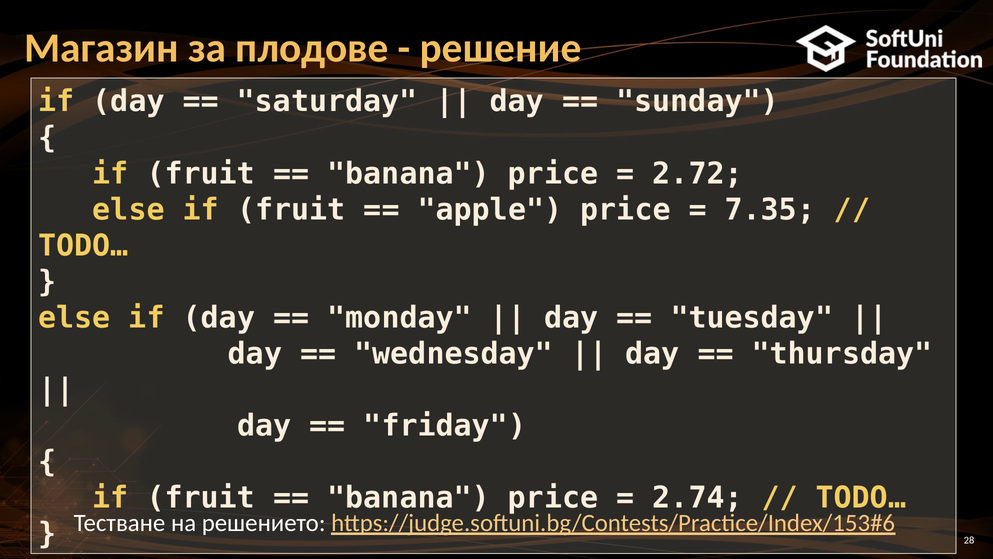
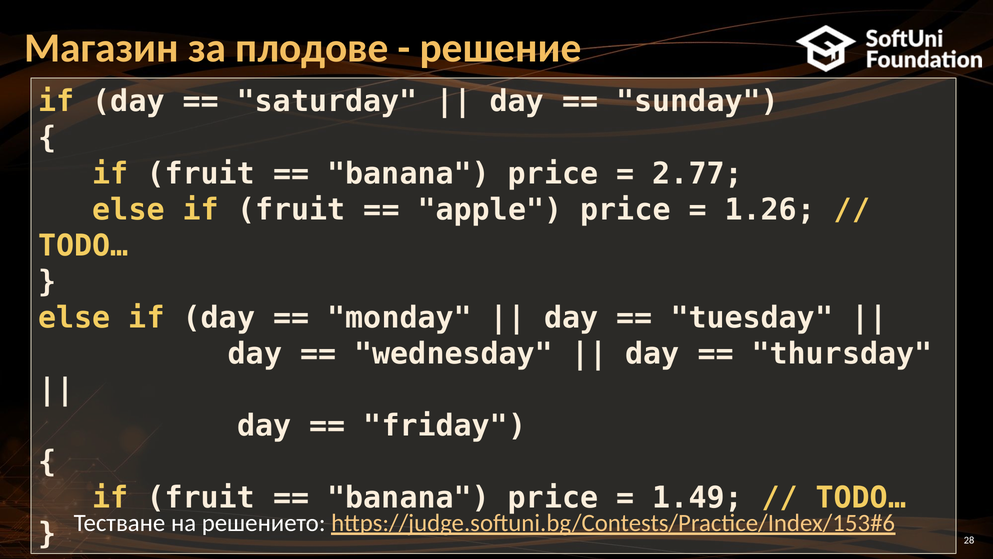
2.72: 2.72 -> 2.77
7.35: 7.35 -> 1.26
2.74: 2.74 -> 1.49
